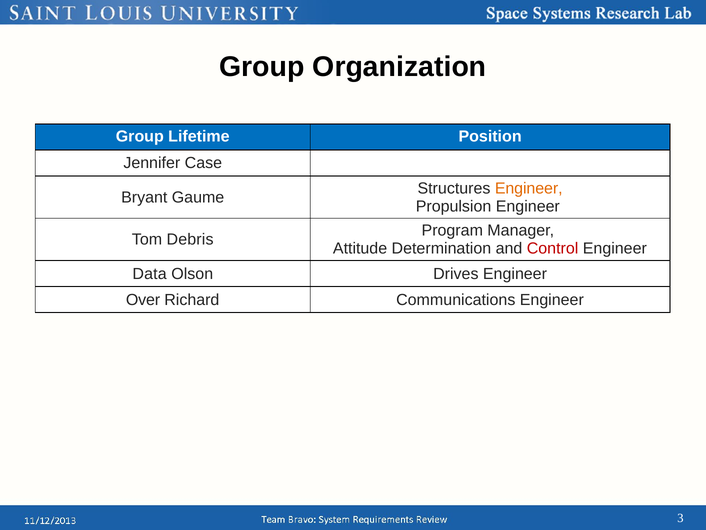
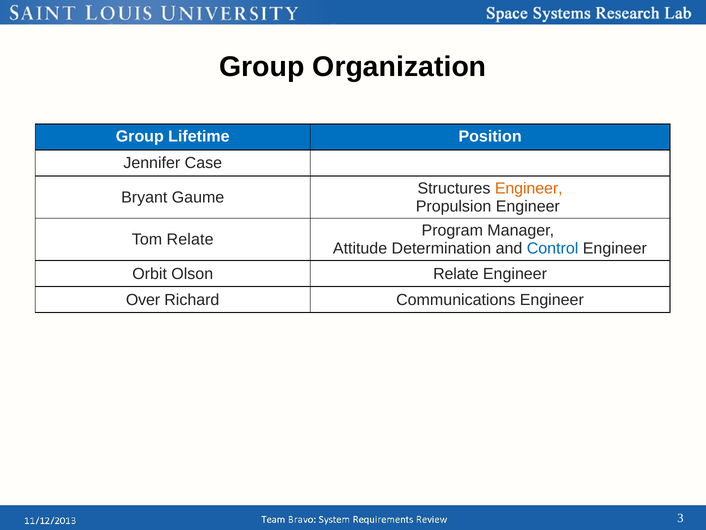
Tom Debris: Debris -> Relate
Control colour: red -> blue
Data: Data -> Orbit
Olson Drives: Drives -> Relate
